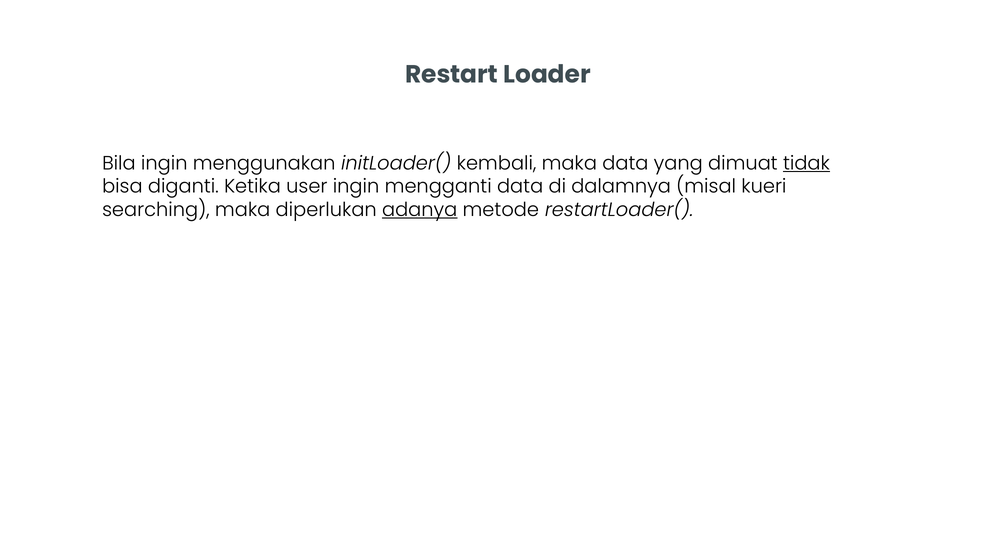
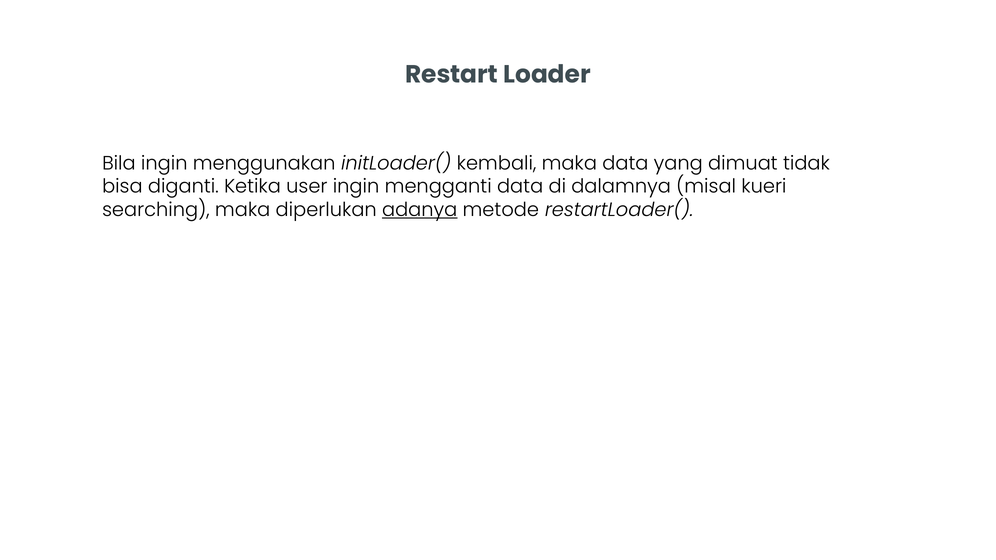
tidak underline: present -> none
